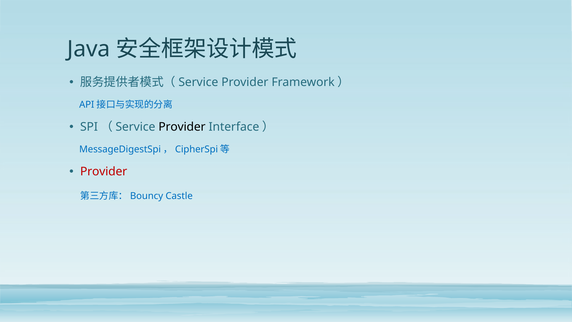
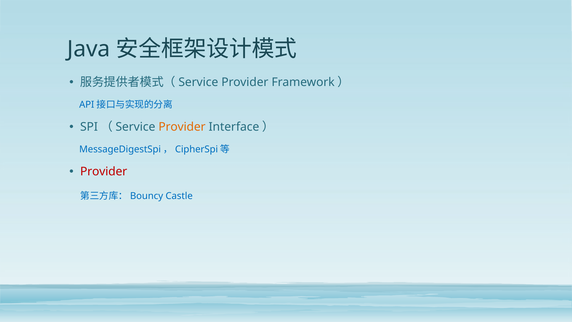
Provider at (182, 127) colour: black -> orange
